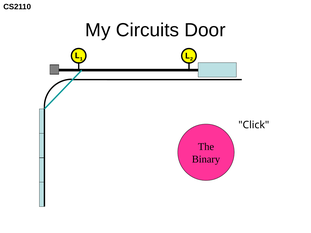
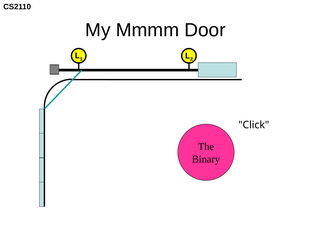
Circuits: Circuits -> Mmmm
